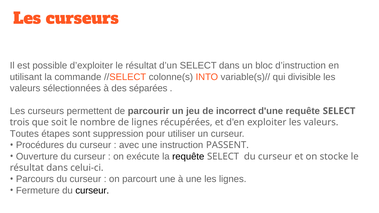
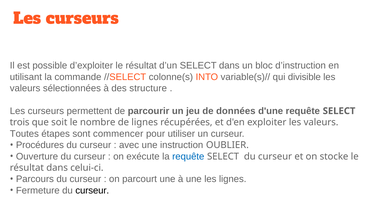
séparées: séparées -> structure
incorrect: incorrect -> données
suppression: suppression -> commencer
PASSENT: PASSENT -> OUBLIER
requête at (188, 157) colour: black -> blue
